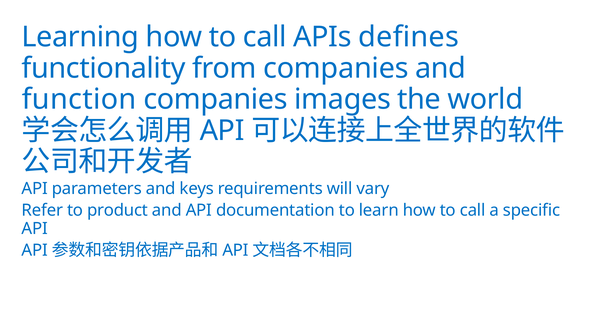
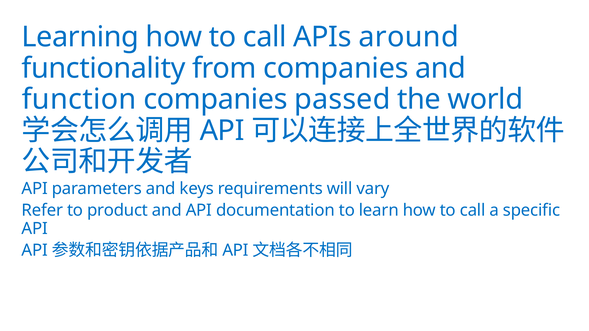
defines: defines -> around
images: images -> passed
